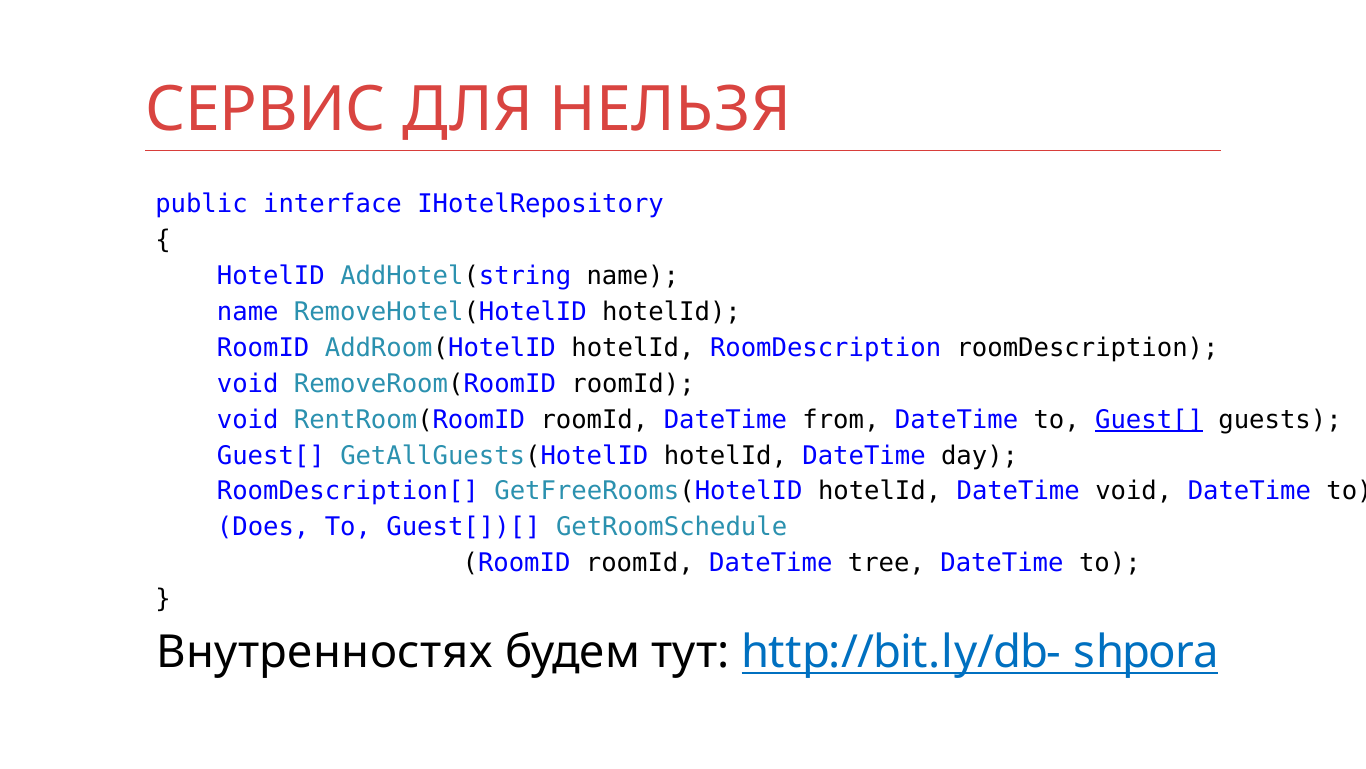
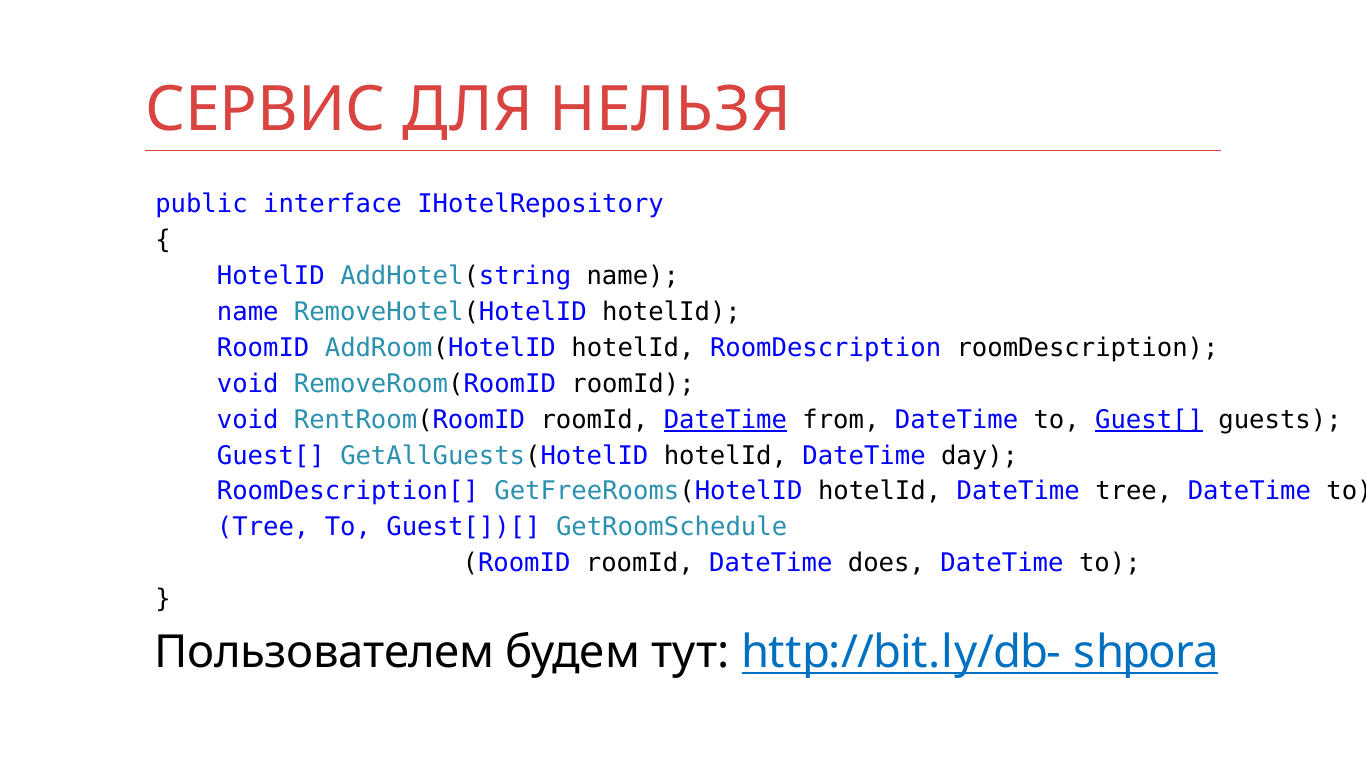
DateTime at (725, 419) underline: none -> present
DateTime void: void -> tree
Does at (263, 527): Does -> Tree
tree: tree -> does
Внутренностях: Внутренностях -> Пользователем
